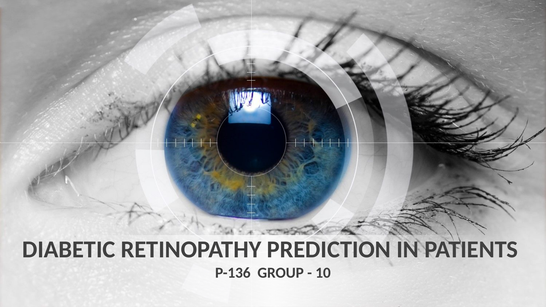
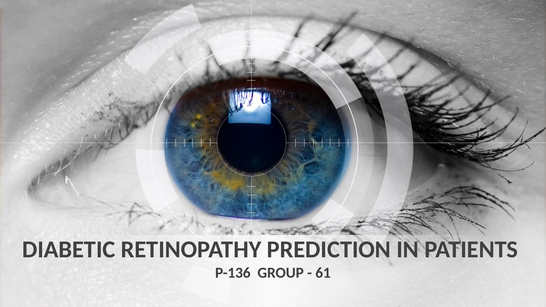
10: 10 -> 61
